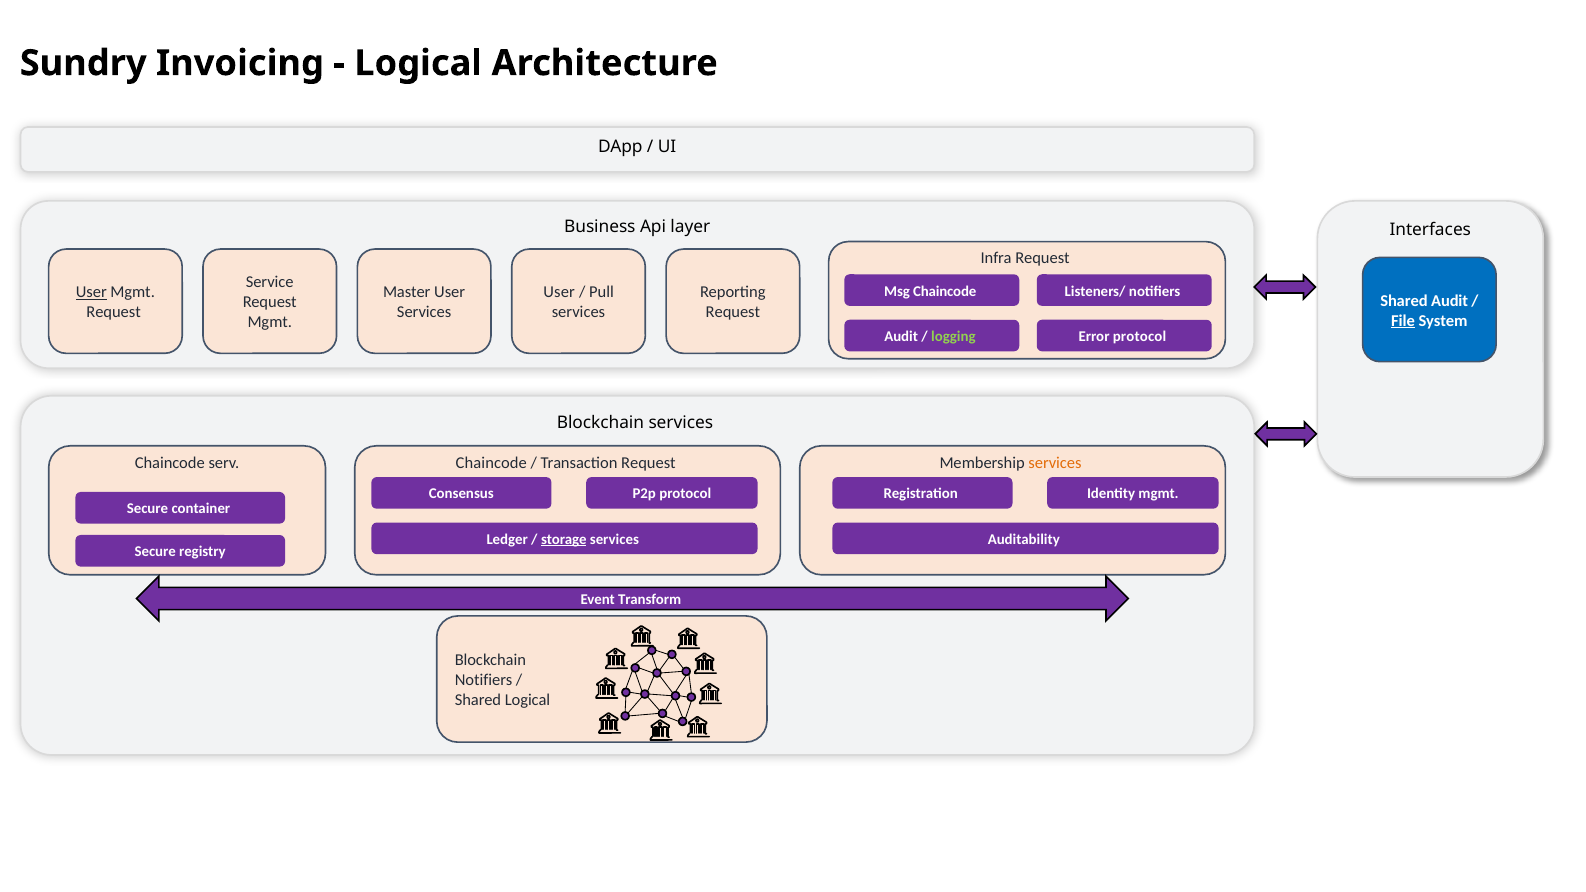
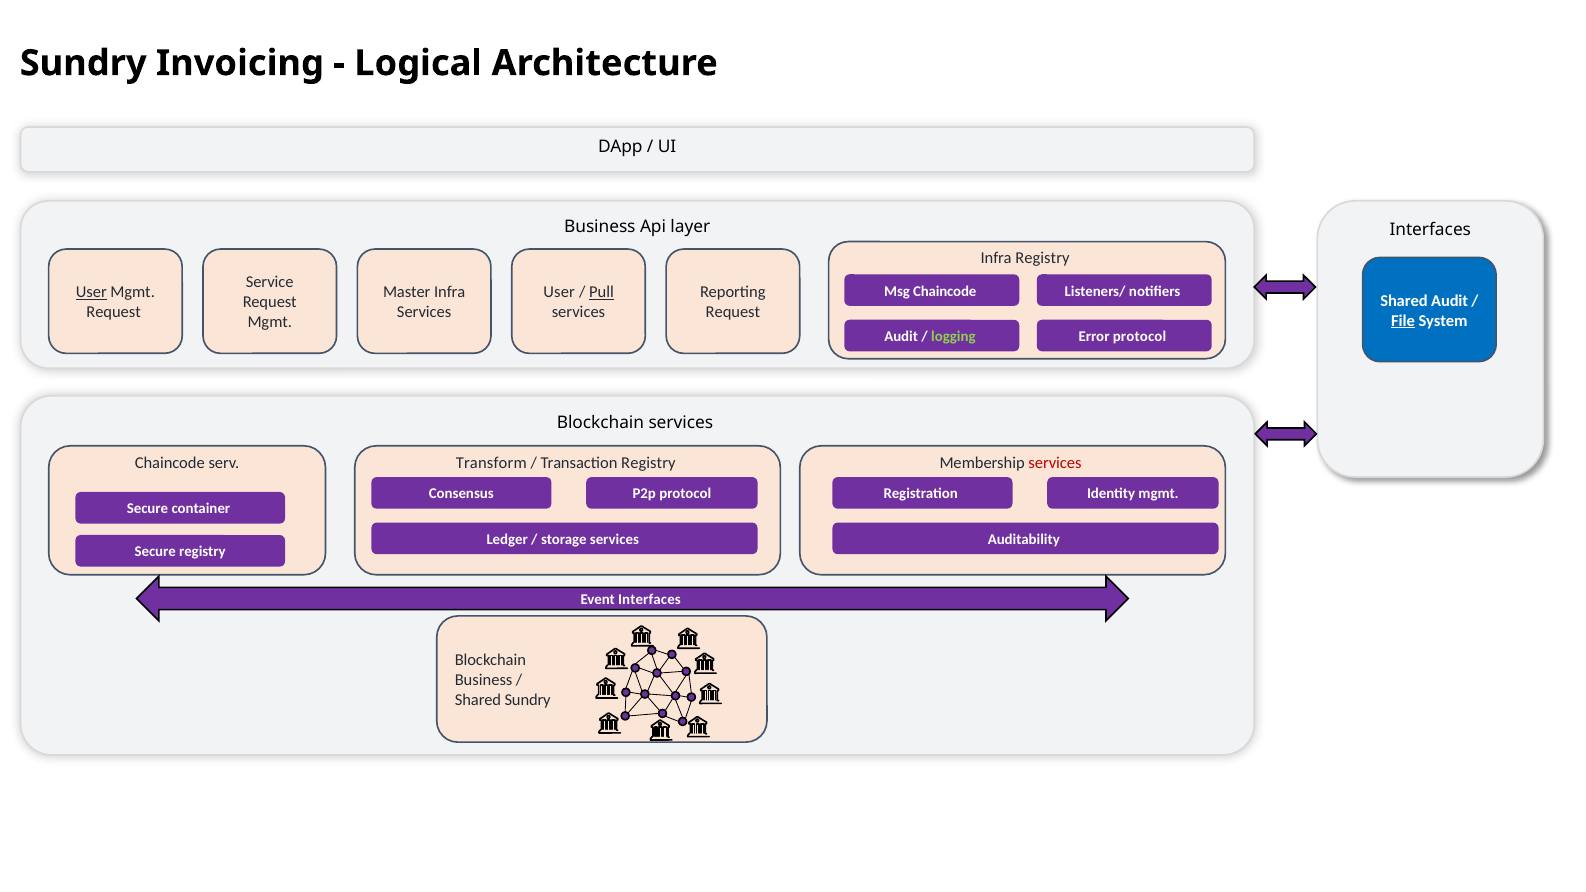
Infra Request: Request -> Registry
Master User: User -> Infra
Pull underline: none -> present
serv Chaincode: Chaincode -> Transform
Transaction Request: Request -> Registry
services at (1055, 463) colour: orange -> red
storage underline: present -> none
Event Transform: Transform -> Interfaces
Notifiers at (484, 680): Notifiers -> Business
Shared Logical: Logical -> Sundry
